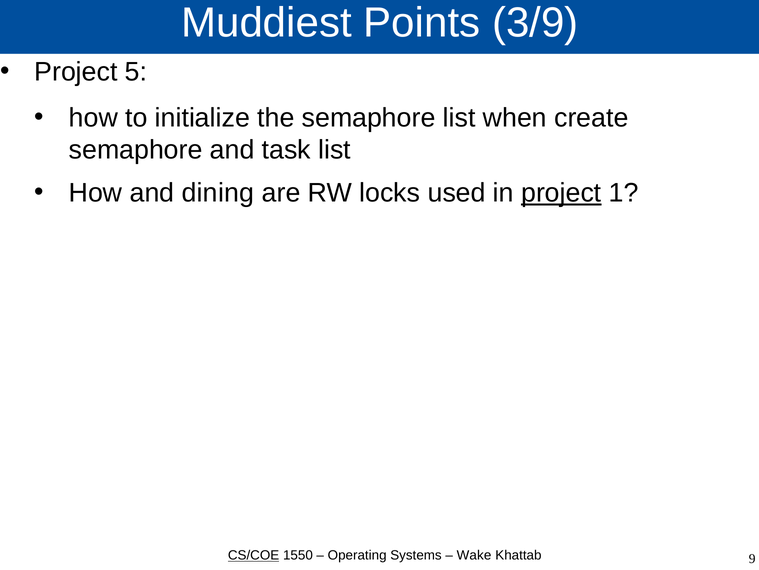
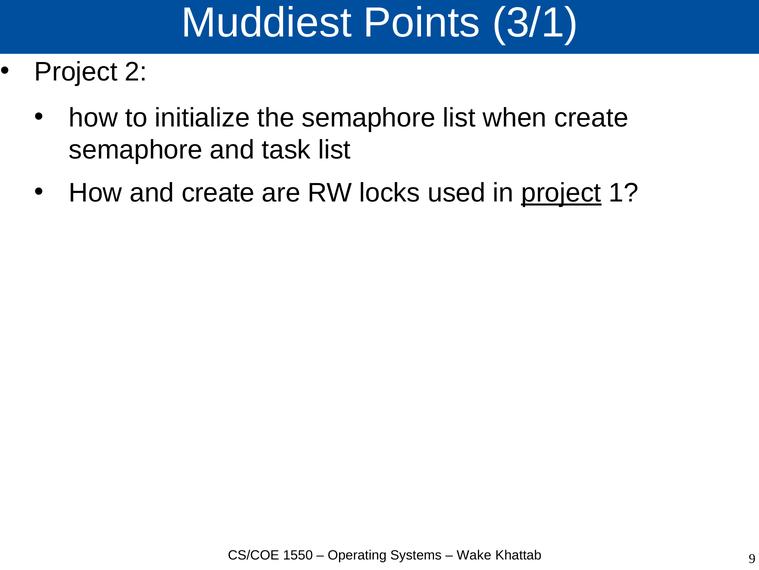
3/9: 3/9 -> 3/1
5: 5 -> 2
and dining: dining -> create
CS/COE underline: present -> none
